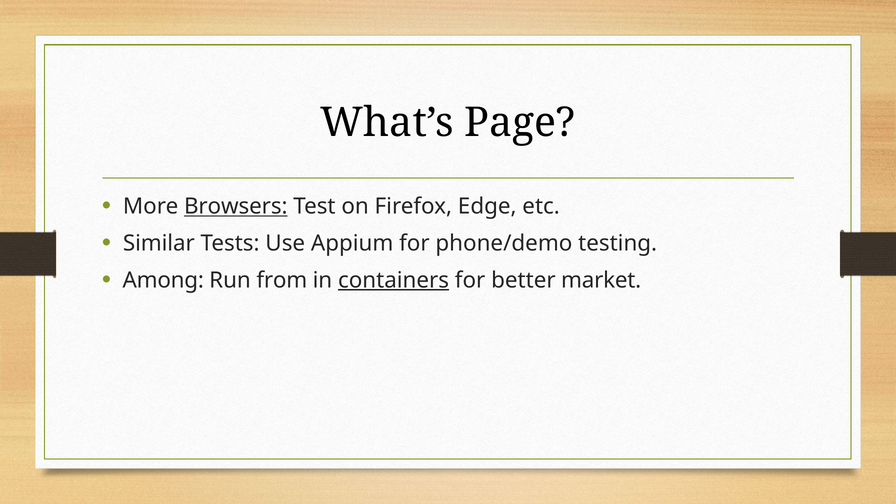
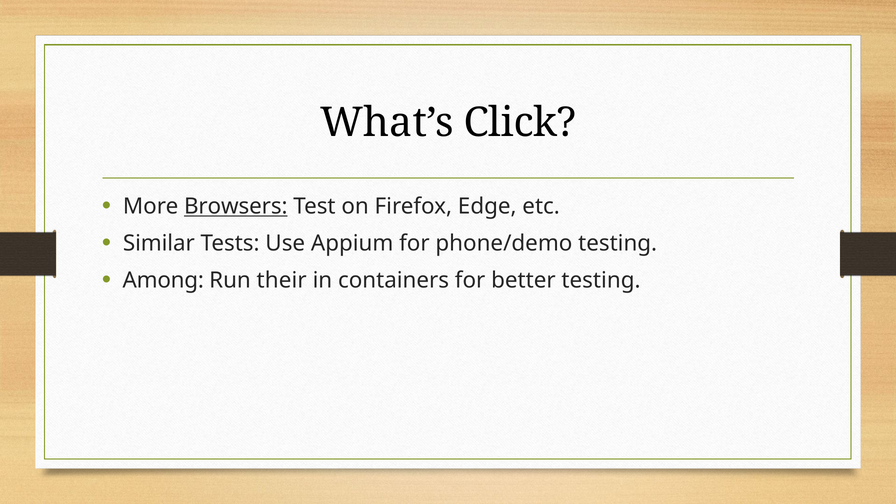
Page: Page -> Click
from: from -> their
containers underline: present -> none
better market: market -> testing
